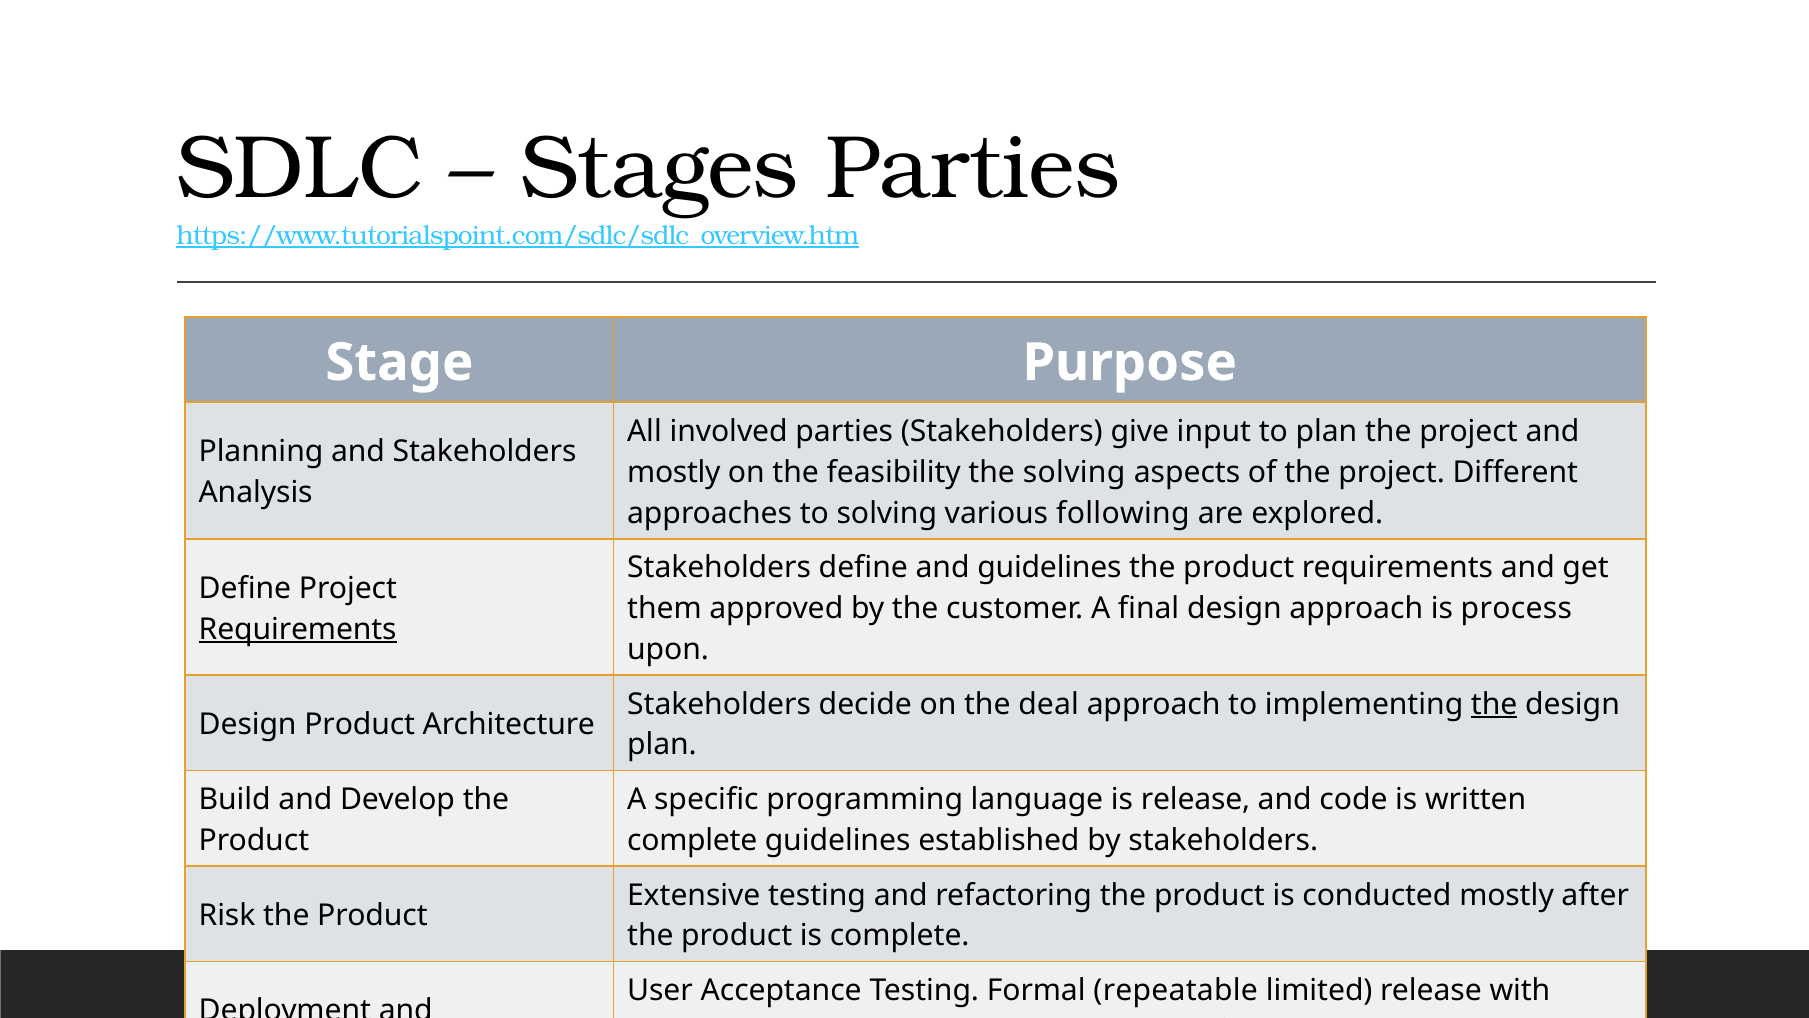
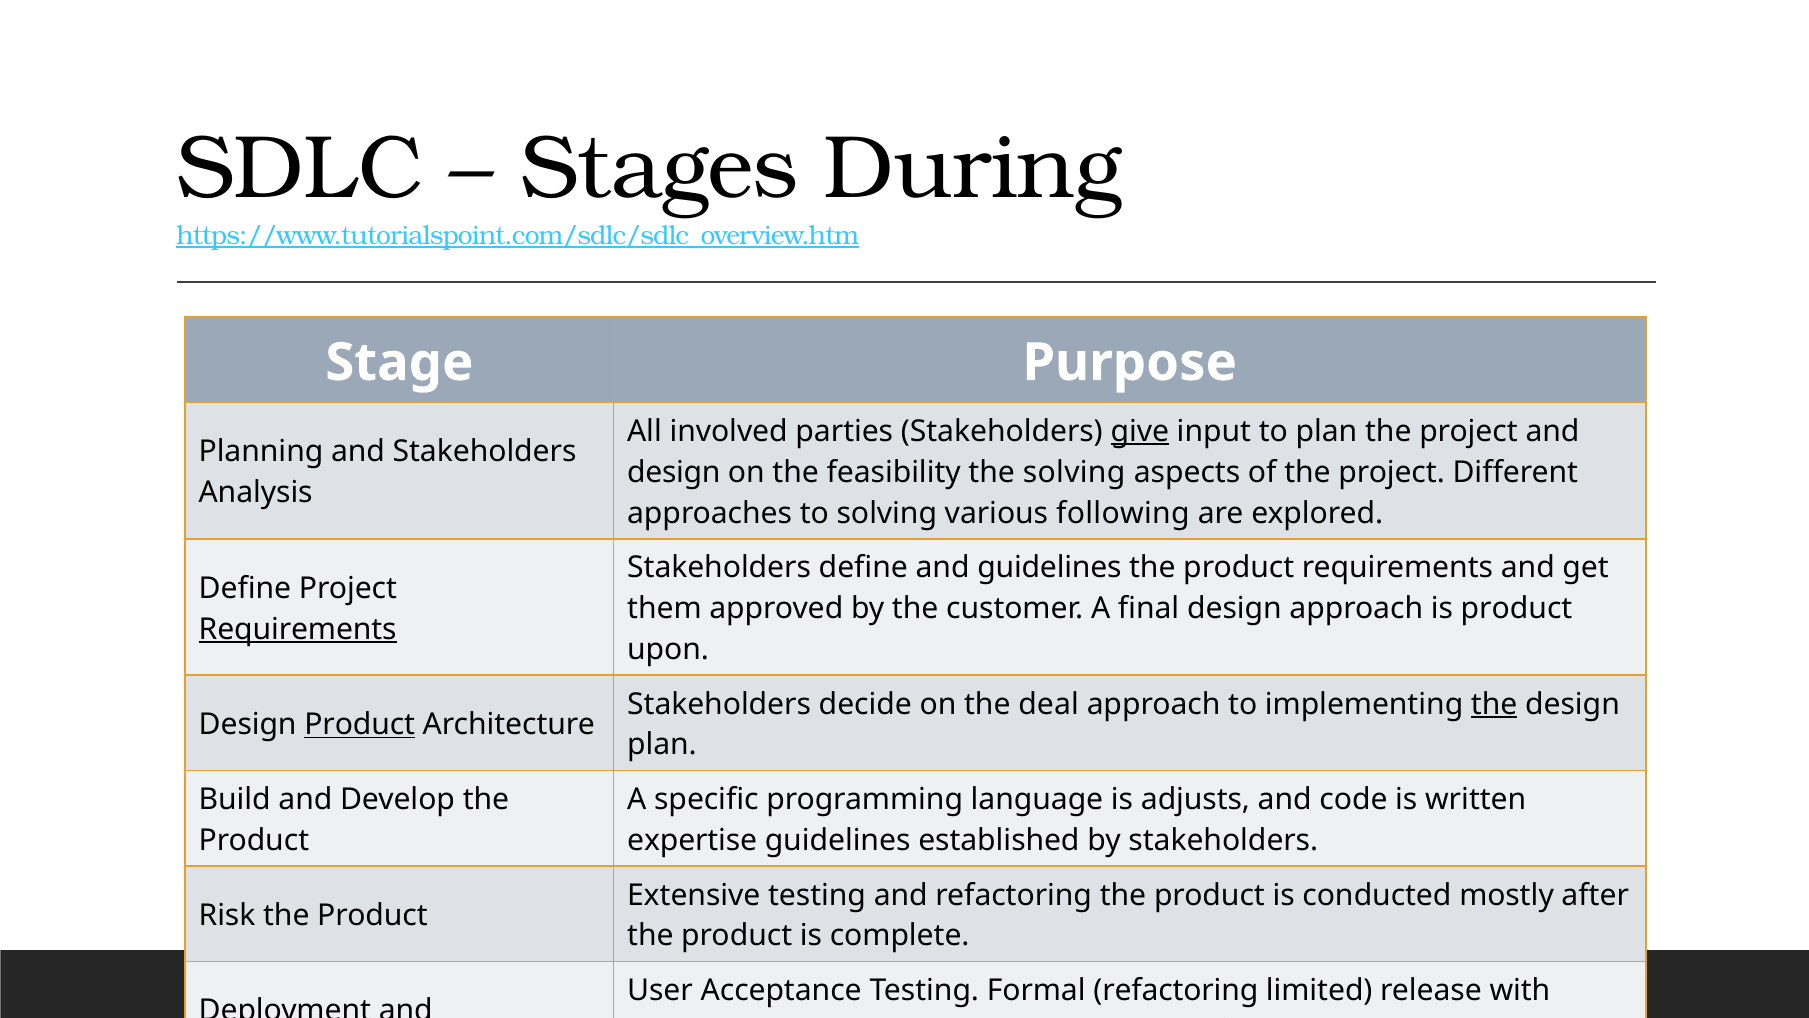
Stages Parties: Parties -> During
give underline: none -> present
mostly at (674, 472): mostly -> design
is process: process -> product
Product at (360, 724) underline: none -> present
is release: release -> adjusts
complete at (692, 840): complete -> expertise
Formal repeatable: repeatable -> refactoring
